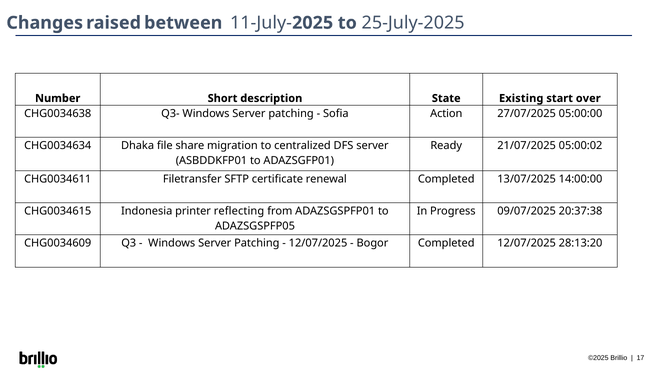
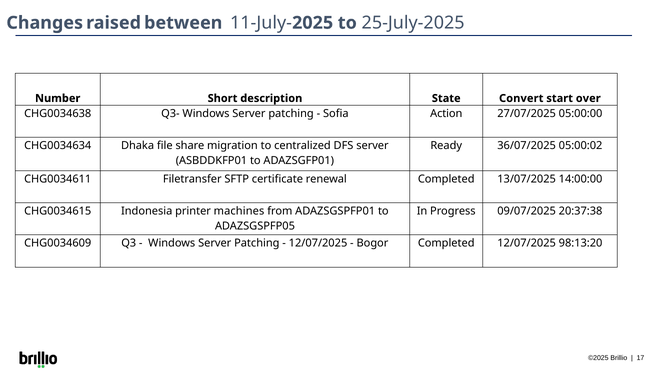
Existing: Existing -> Convert
21/07/2025: 21/07/2025 -> 36/07/2025
reflecting: reflecting -> machines
28:13:20: 28:13:20 -> 98:13:20
